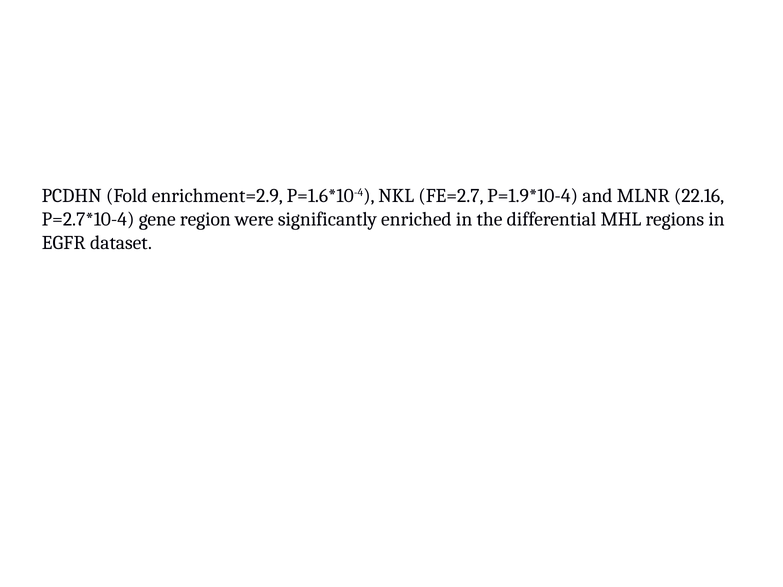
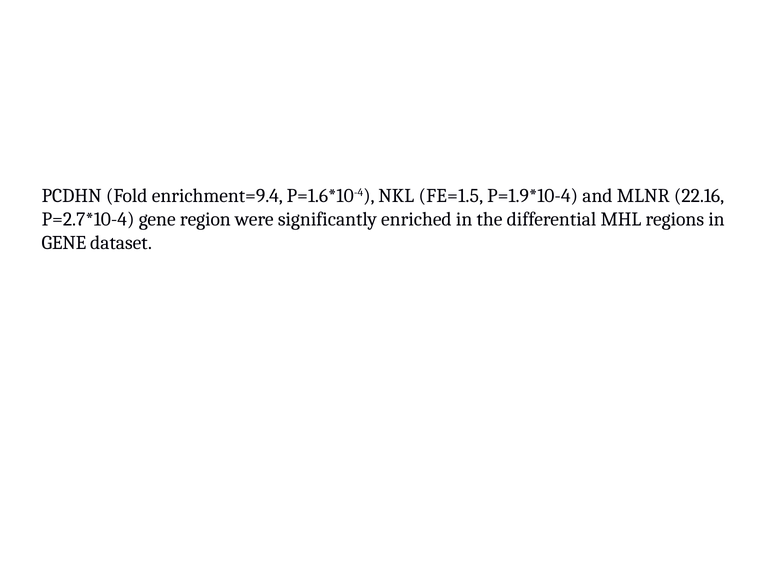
enrichment=2.9: enrichment=2.9 -> enrichment=9.4
FE=2.7: FE=2.7 -> FE=1.5
EGFR at (64, 243): EGFR -> GENE
